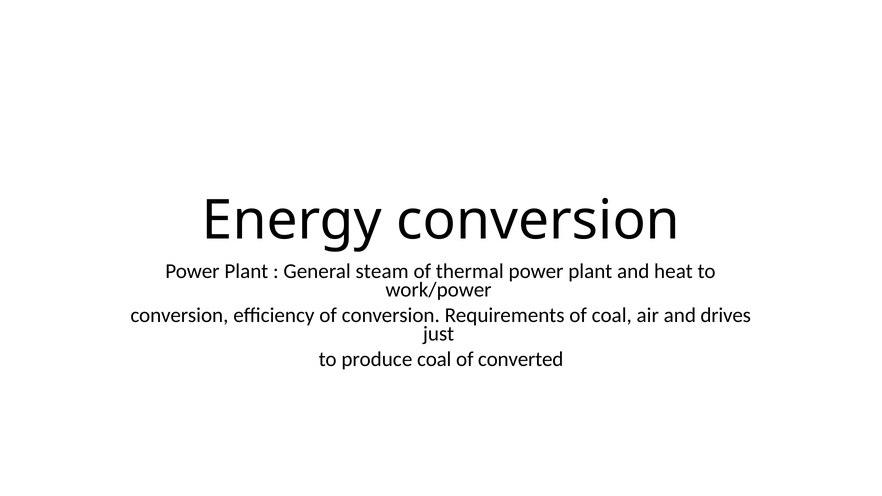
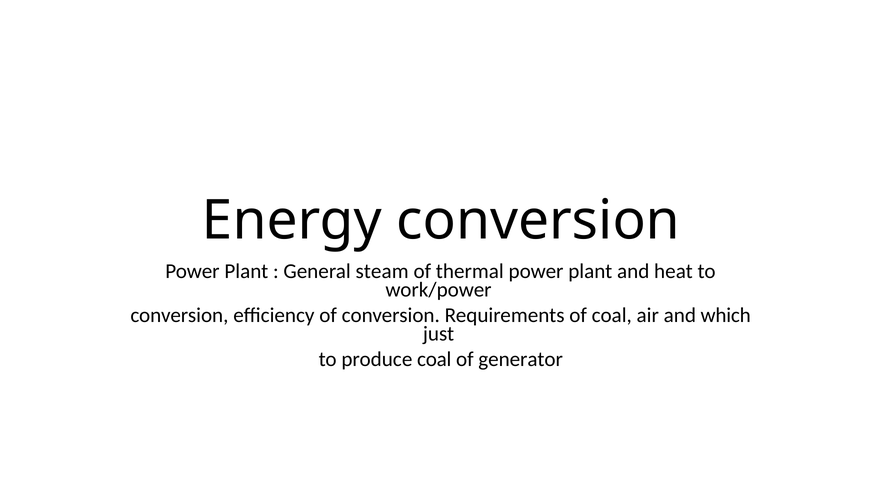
drives: drives -> which
converted: converted -> generator
